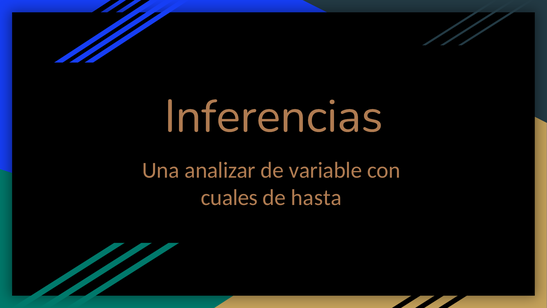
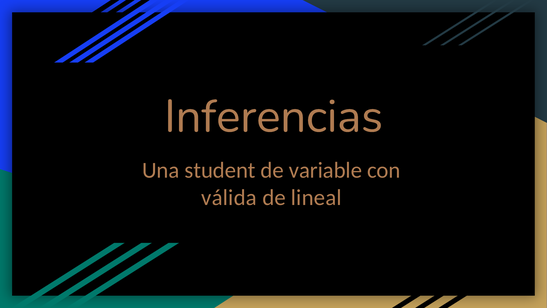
analizar: analizar -> student
cuales: cuales -> válida
hasta: hasta -> lineal
